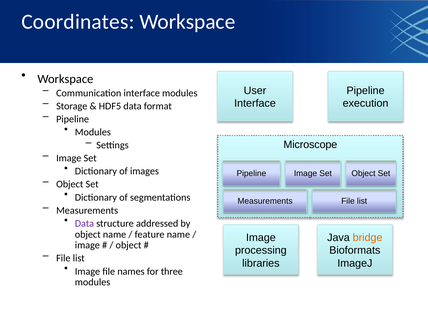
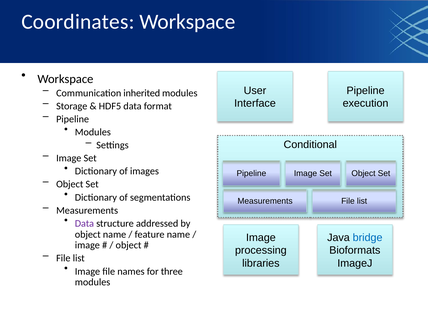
Communication interface: interface -> inherited
Microscope: Microscope -> Conditional
bridge colour: orange -> blue
